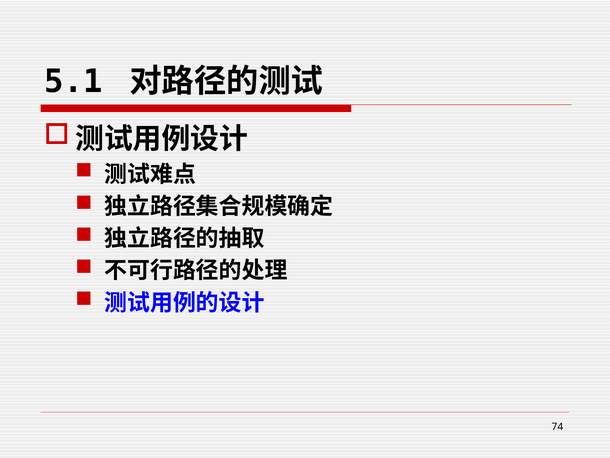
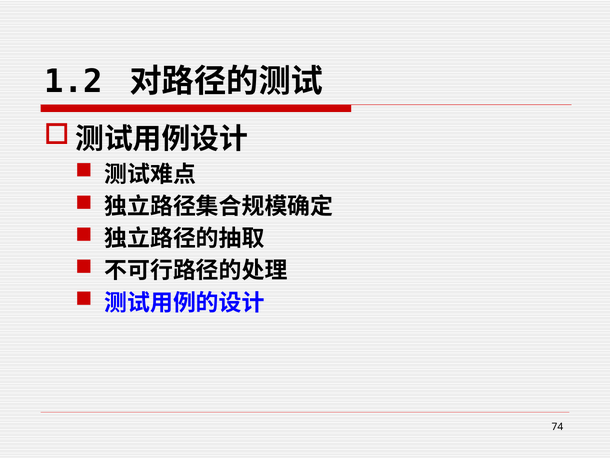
5.1: 5.1 -> 1.2
